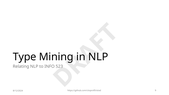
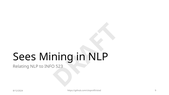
Type: Type -> Sees
